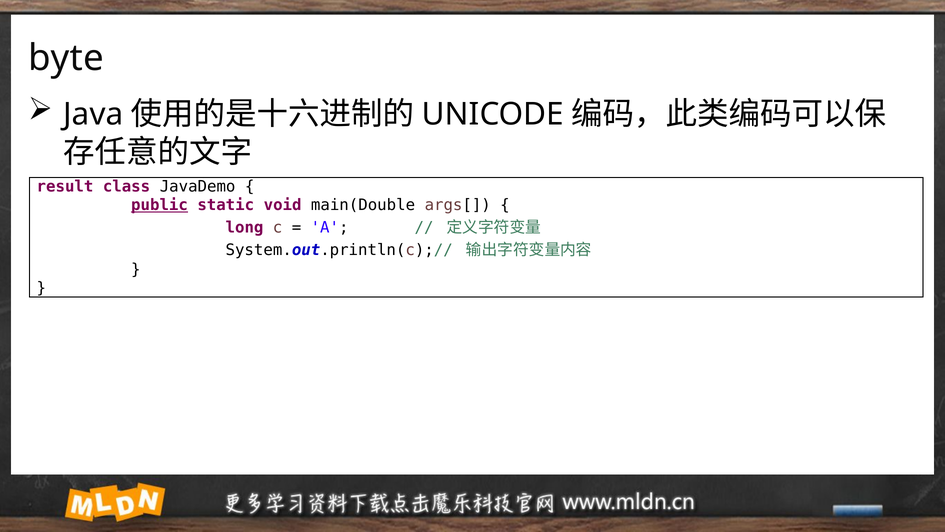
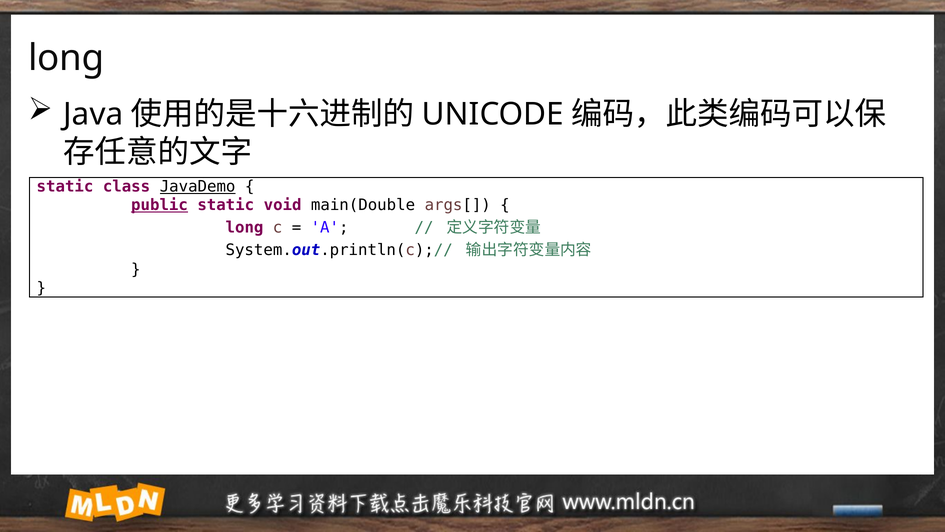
byte at (66, 58): byte -> long
result at (65, 187): result -> static
JavaDemo underline: none -> present
